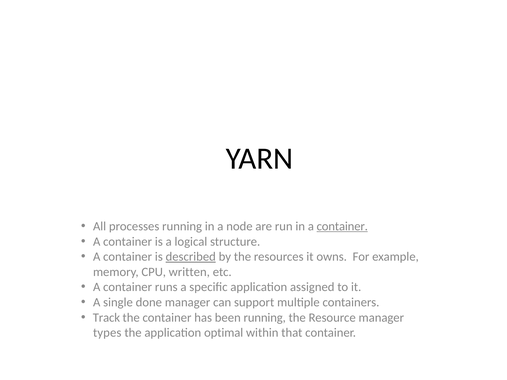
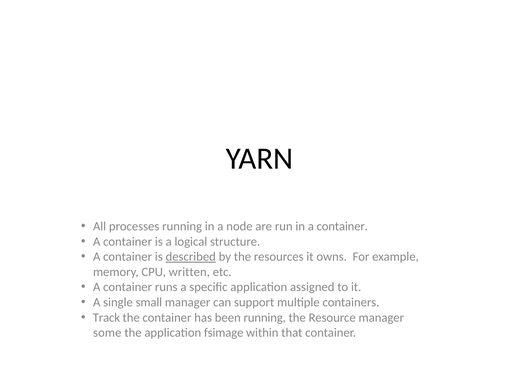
container at (342, 226) underline: present -> none
done: done -> small
types: types -> some
optimal: optimal -> fsimage
